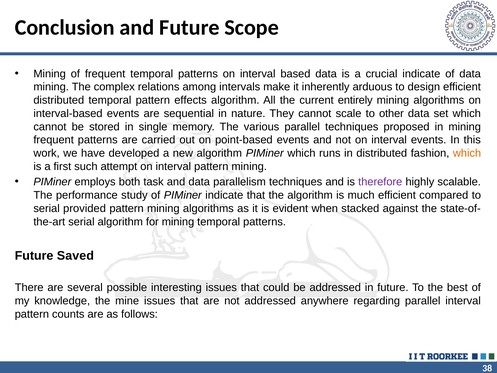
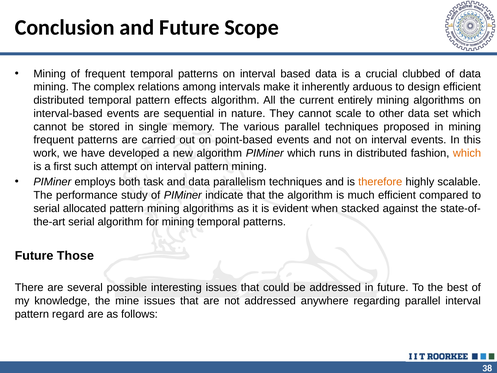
crucial indicate: indicate -> clubbed
therefore colour: purple -> orange
provided: provided -> allocated
Saved: Saved -> Those
counts: counts -> regard
